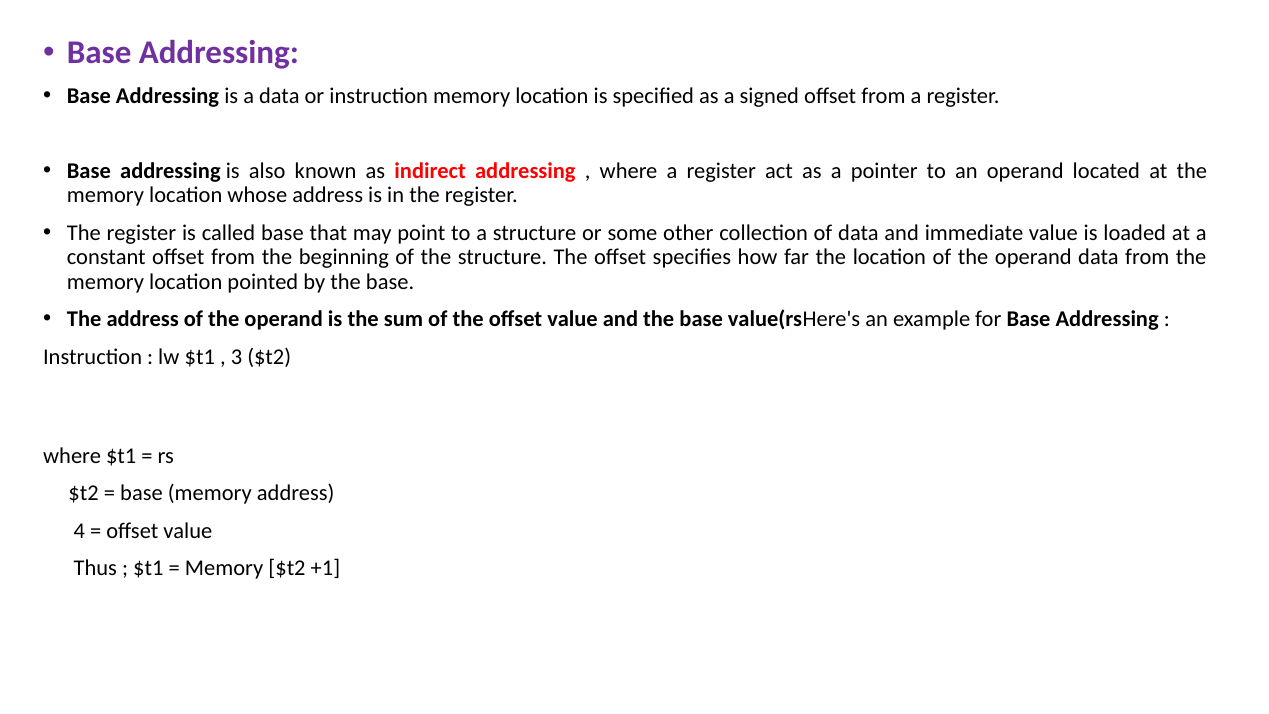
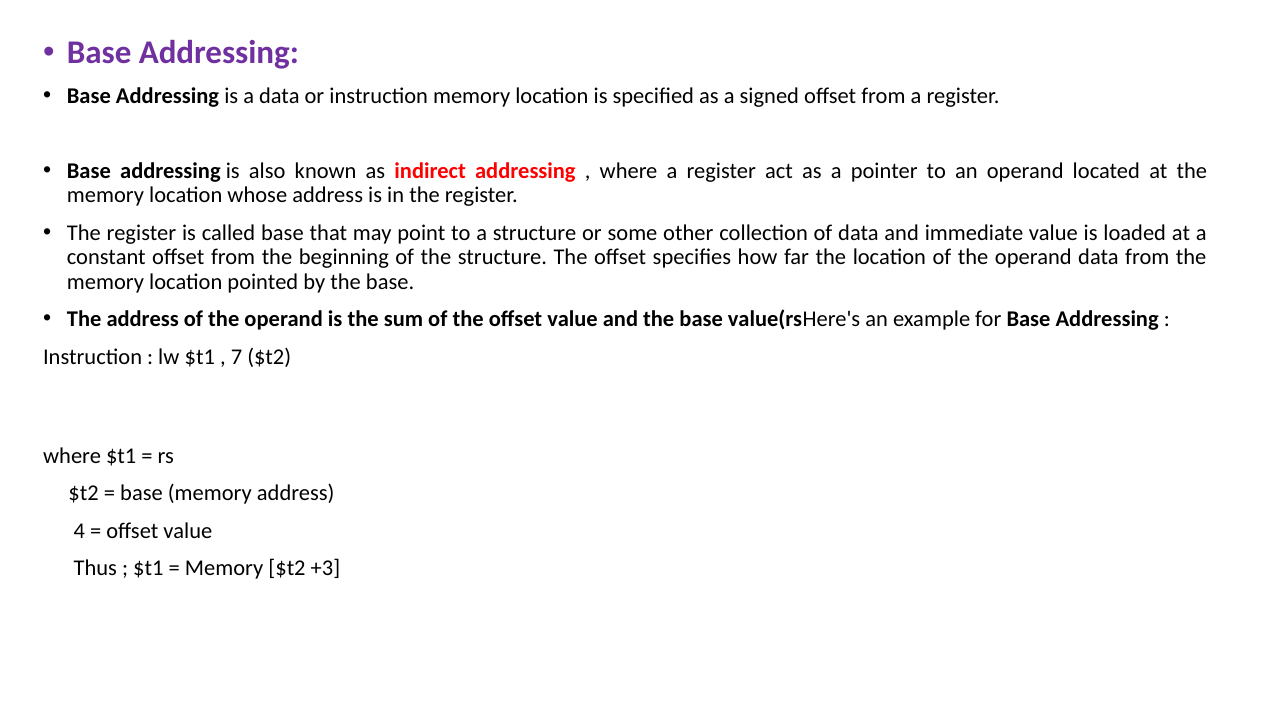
3: 3 -> 7
+1: +1 -> +3
